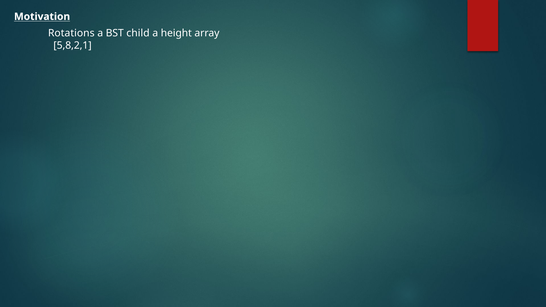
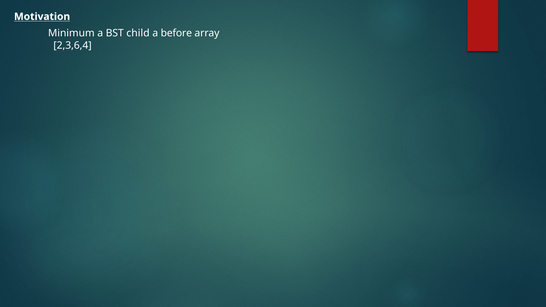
Rotations: Rotations -> Minimum
height: height -> before
5,8,2,1: 5,8,2,1 -> 2,3,6,4
